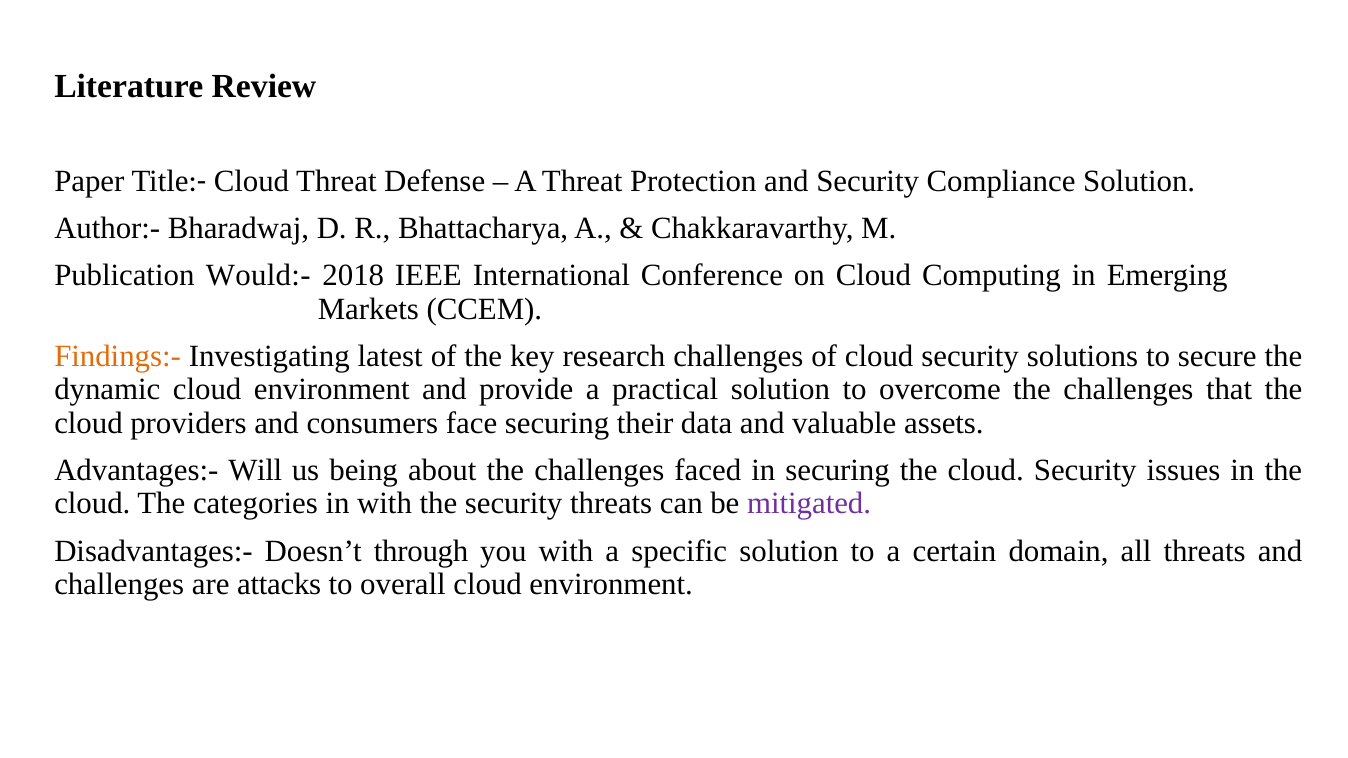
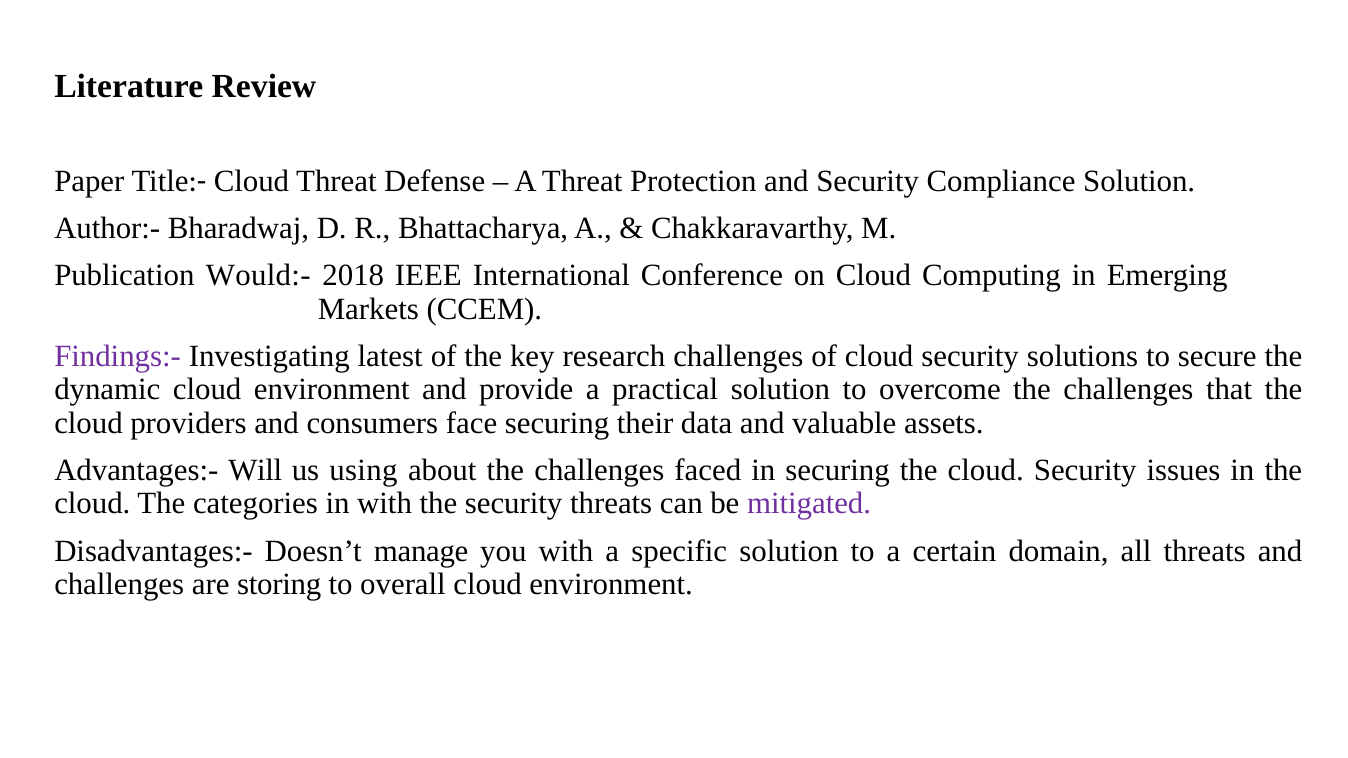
Findings:- colour: orange -> purple
being: being -> using
through: through -> manage
attacks: attacks -> storing
